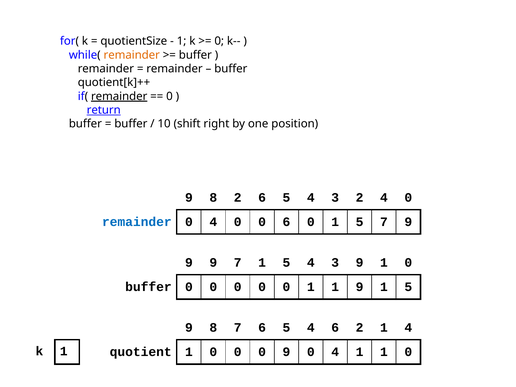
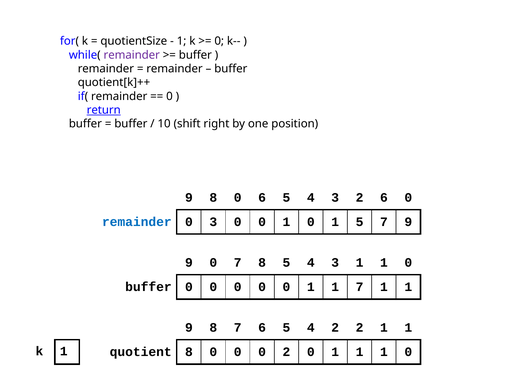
remainder at (132, 55) colour: orange -> purple
remainder at (119, 96) underline: present -> none
9 8 2: 2 -> 0
2 4: 4 -> 6
4 at (213, 222): 4 -> 3
6 at (286, 222): 6 -> 1
9 at (213, 263): 9 -> 0
7 1: 1 -> 8
3 9: 9 -> 1
1 9: 9 -> 7
5 at (408, 287): 5 -> 1
4 6: 6 -> 2
2 1 4: 4 -> 1
quotient 1: 1 -> 8
0 9: 9 -> 2
4 at (335, 352): 4 -> 1
